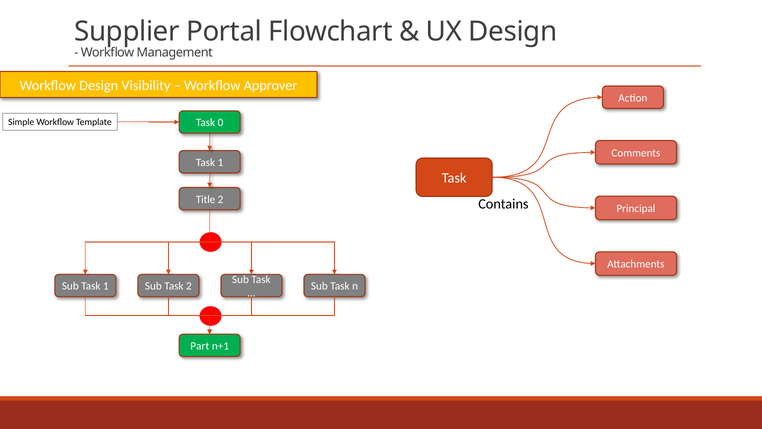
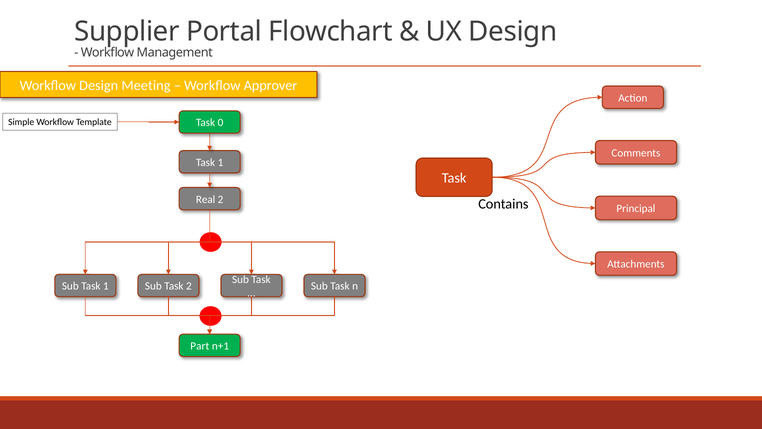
Visibility: Visibility -> Meeting
Title: Title -> Real
